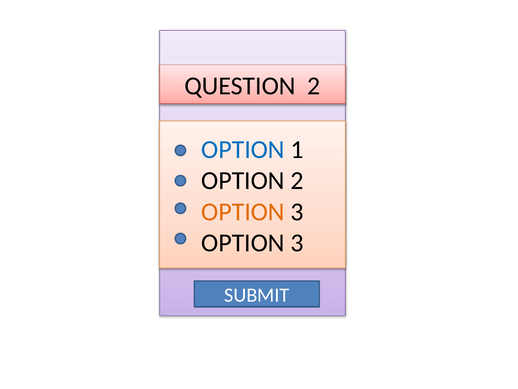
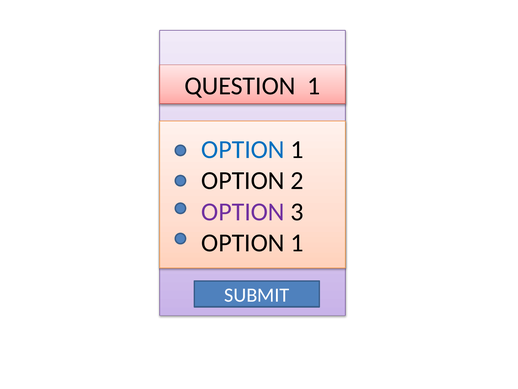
QUESTION 2: 2 -> 1
OPTION at (243, 212) colour: orange -> purple
3 at (297, 243): 3 -> 1
